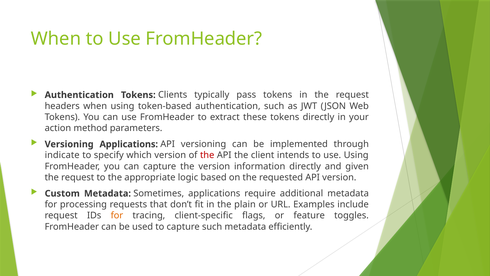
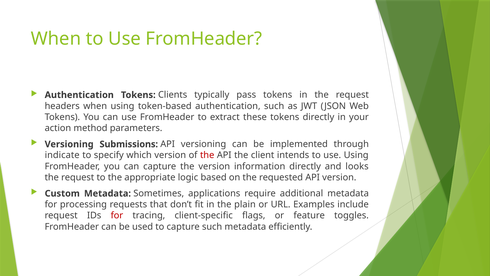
Versioning Applications: Applications -> Submissions
given: given -> looks
for at (117, 215) colour: orange -> red
